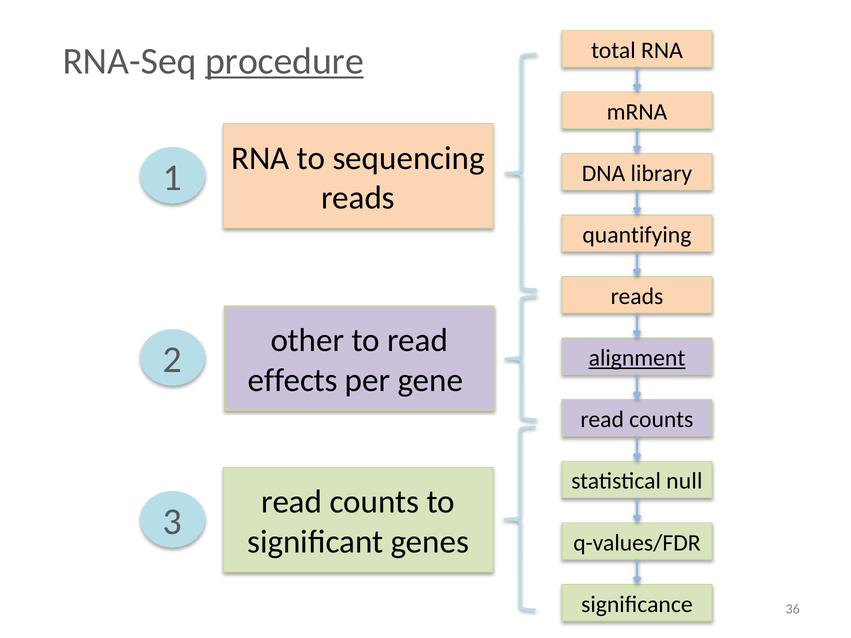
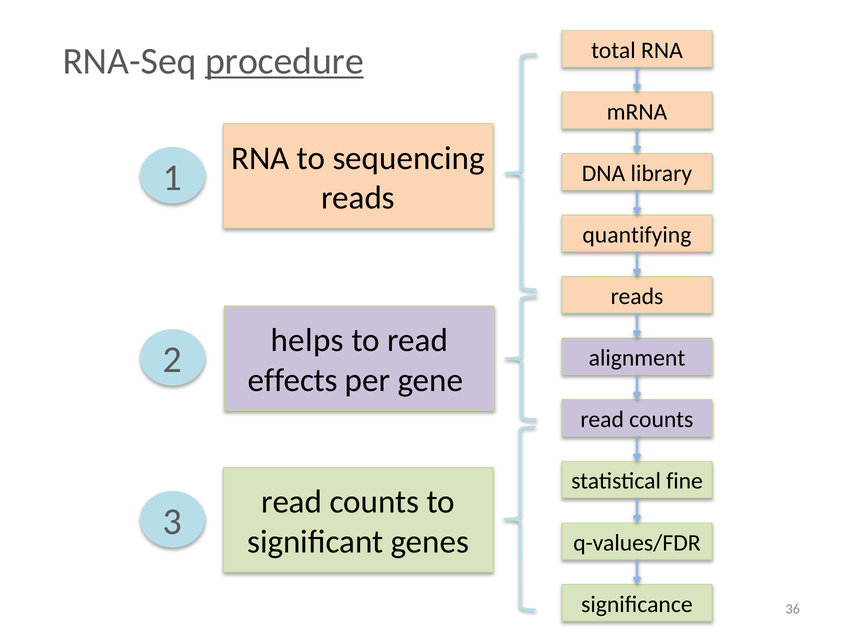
other: other -> helps
alignment underline: present -> none
null: null -> fine
